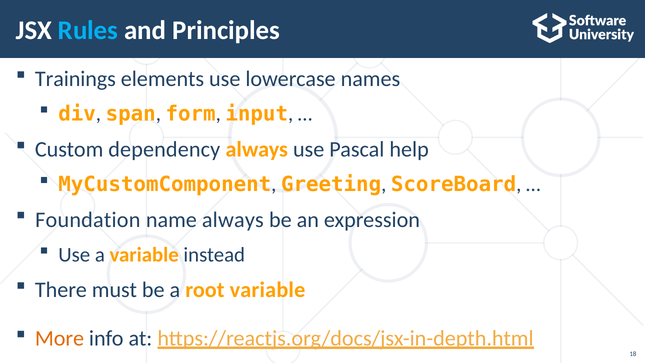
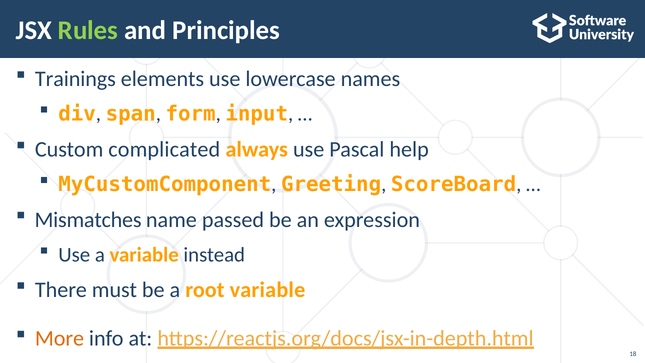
Rules colour: light blue -> light green
dependency: dependency -> complicated
Foundation: Foundation -> Mismatches
name always: always -> passed
